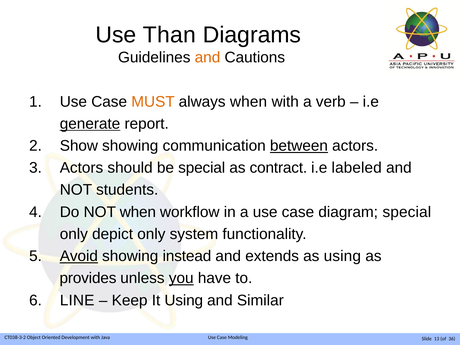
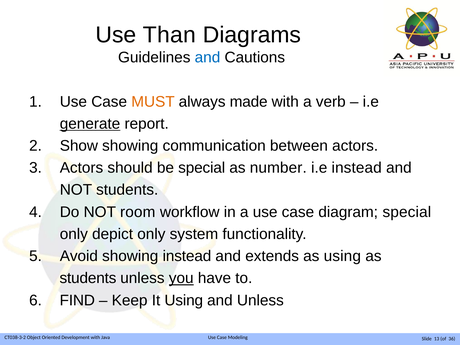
and at (207, 57) colour: orange -> blue
always when: when -> made
between underline: present -> none
contract: contract -> number
i.e labeled: labeled -> instead
NOT when: when -> room
Avoid underline: present -> none
provides at (88, 278): provides -> students
LINE: LINE -> FIND
and Similar: Similar -> Unless
